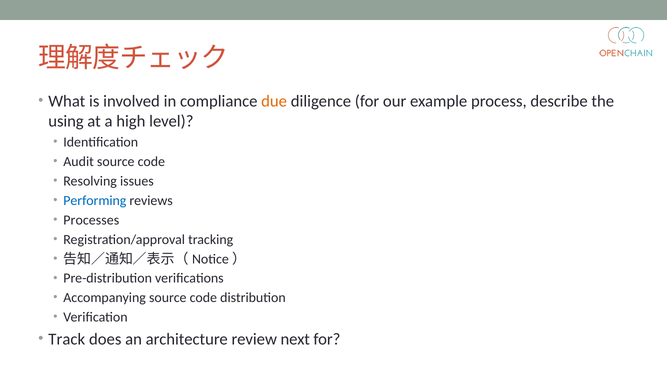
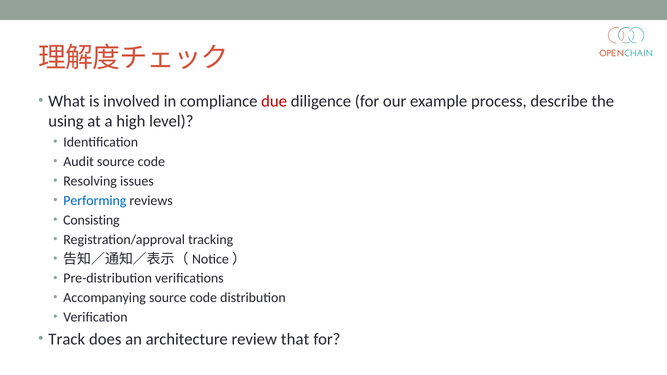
due colour: orange -> red
Processes: Processes -> Consisting
next: next -> that
